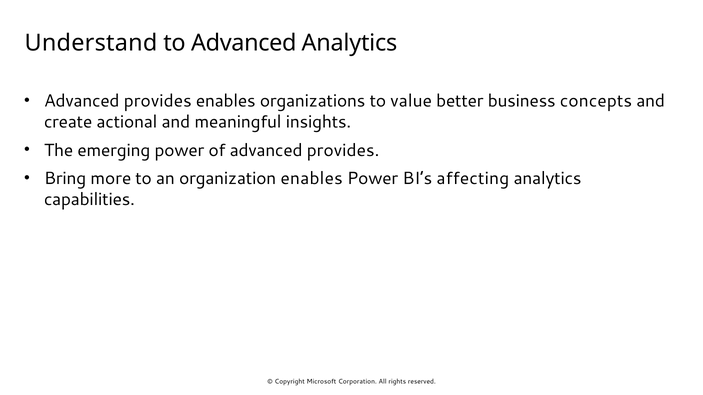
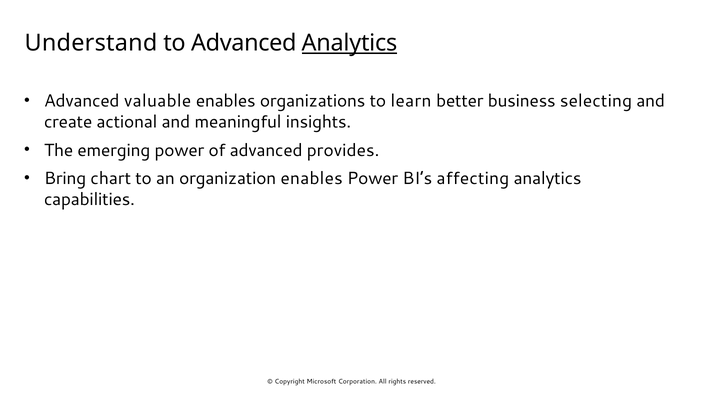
Analytics at (349, 43) underline: none -> present
provides at (158, 101): provides -> valuable
value: value -> learn
concepts: concepts -> selecting
more: more -> chart
